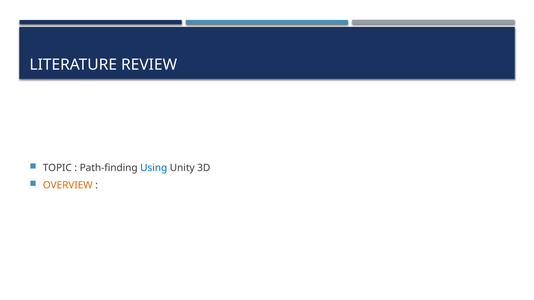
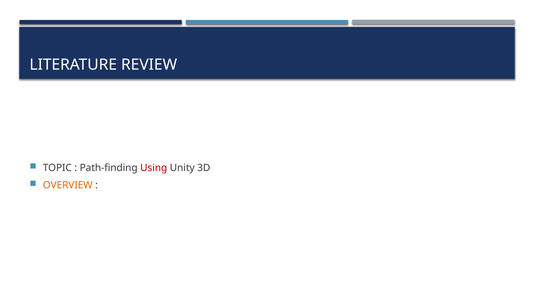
Using colour: blue -> red
